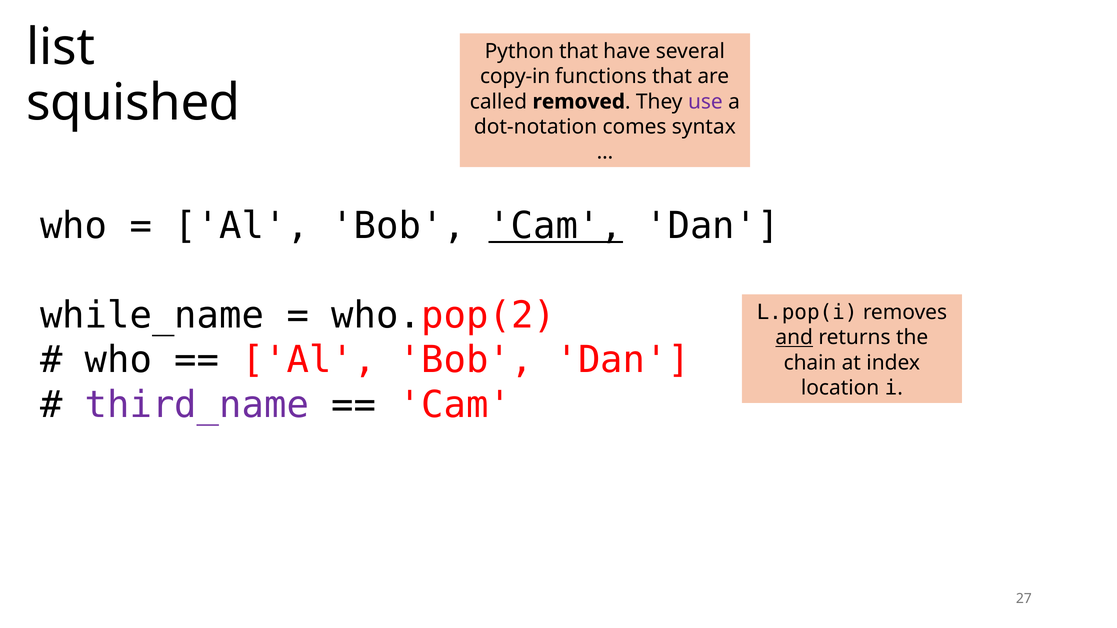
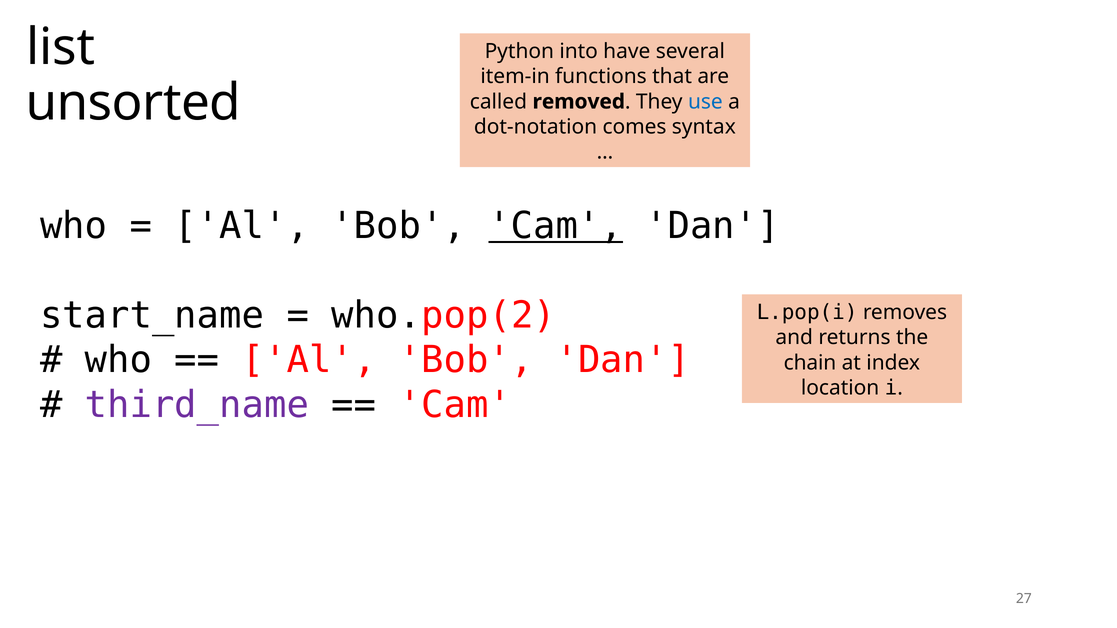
Python that: that -> into
copy-in: copy-in -> item-in
squished: squished -> unsorted
use colour: purple -> blue
while_name: while_name -> start_name
and underline: present -> none
